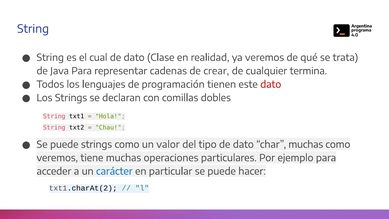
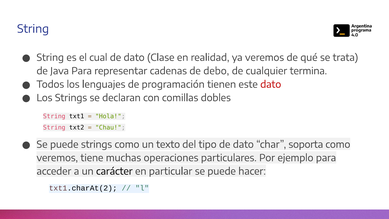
crear: crear -> debo
valor: valor -> texto
char muchas: muchas -> soporta
carácter colour: blue -> black
